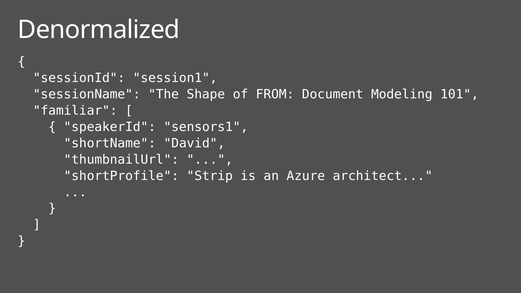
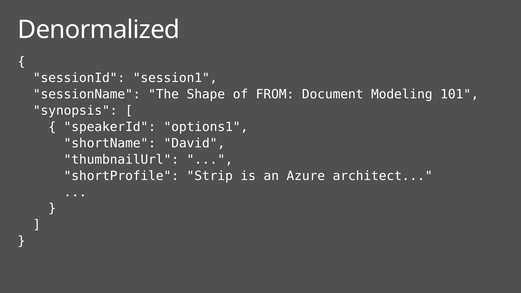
familiar: familiar -> synopsis
sensors1: sensors1 -> options1
